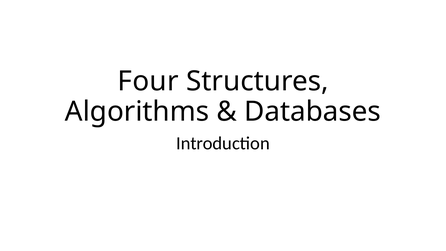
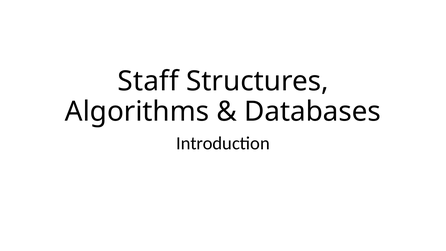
Four: Four -> Staff
